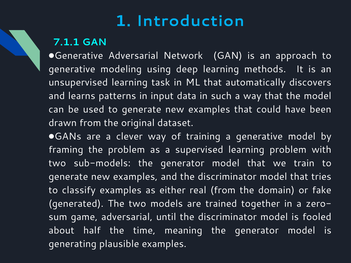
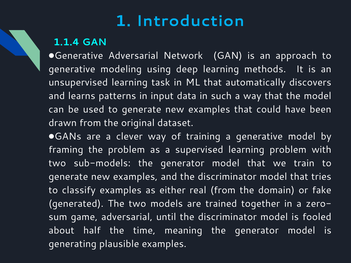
7.1.1: 7.1.1 -> 1.1.4
